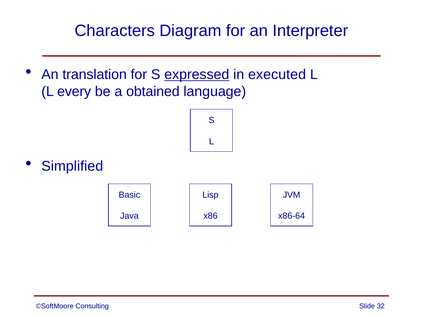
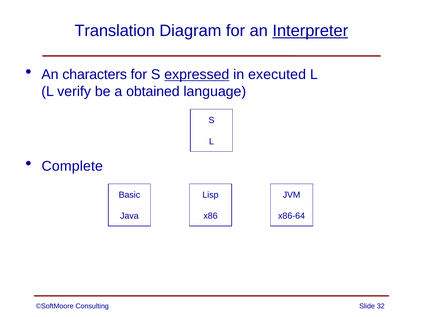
Characters: Characters -> Translation
Interpreter underline: none -> present
translation: translation -> characters
every: every -> verify
Simplified: Simplified -> Complete
